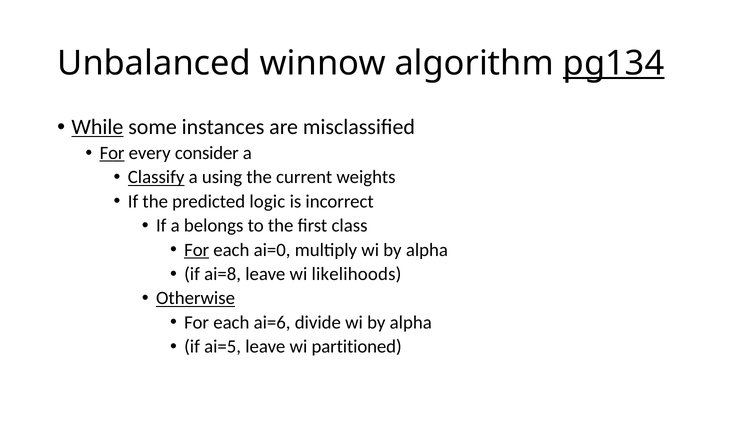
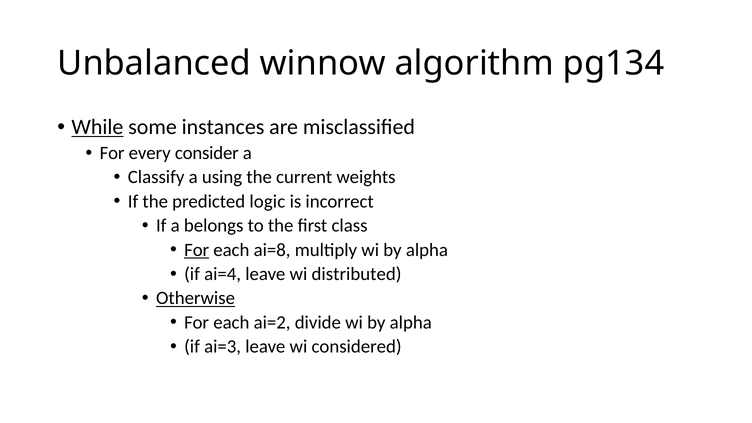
pg134 underline: present -> none
For at (112, 153) underline: present -> none
Classify underline: present -> none
ai=0: ai=0 -> ai=8
ai=8: ai=8 -> ai=4
likelihoods: likelihoods -> distributed
ai=6: ai=6 -> ai=2
ai=5: ai=5 -> ai=3
partitioned: partitioned -> considered
